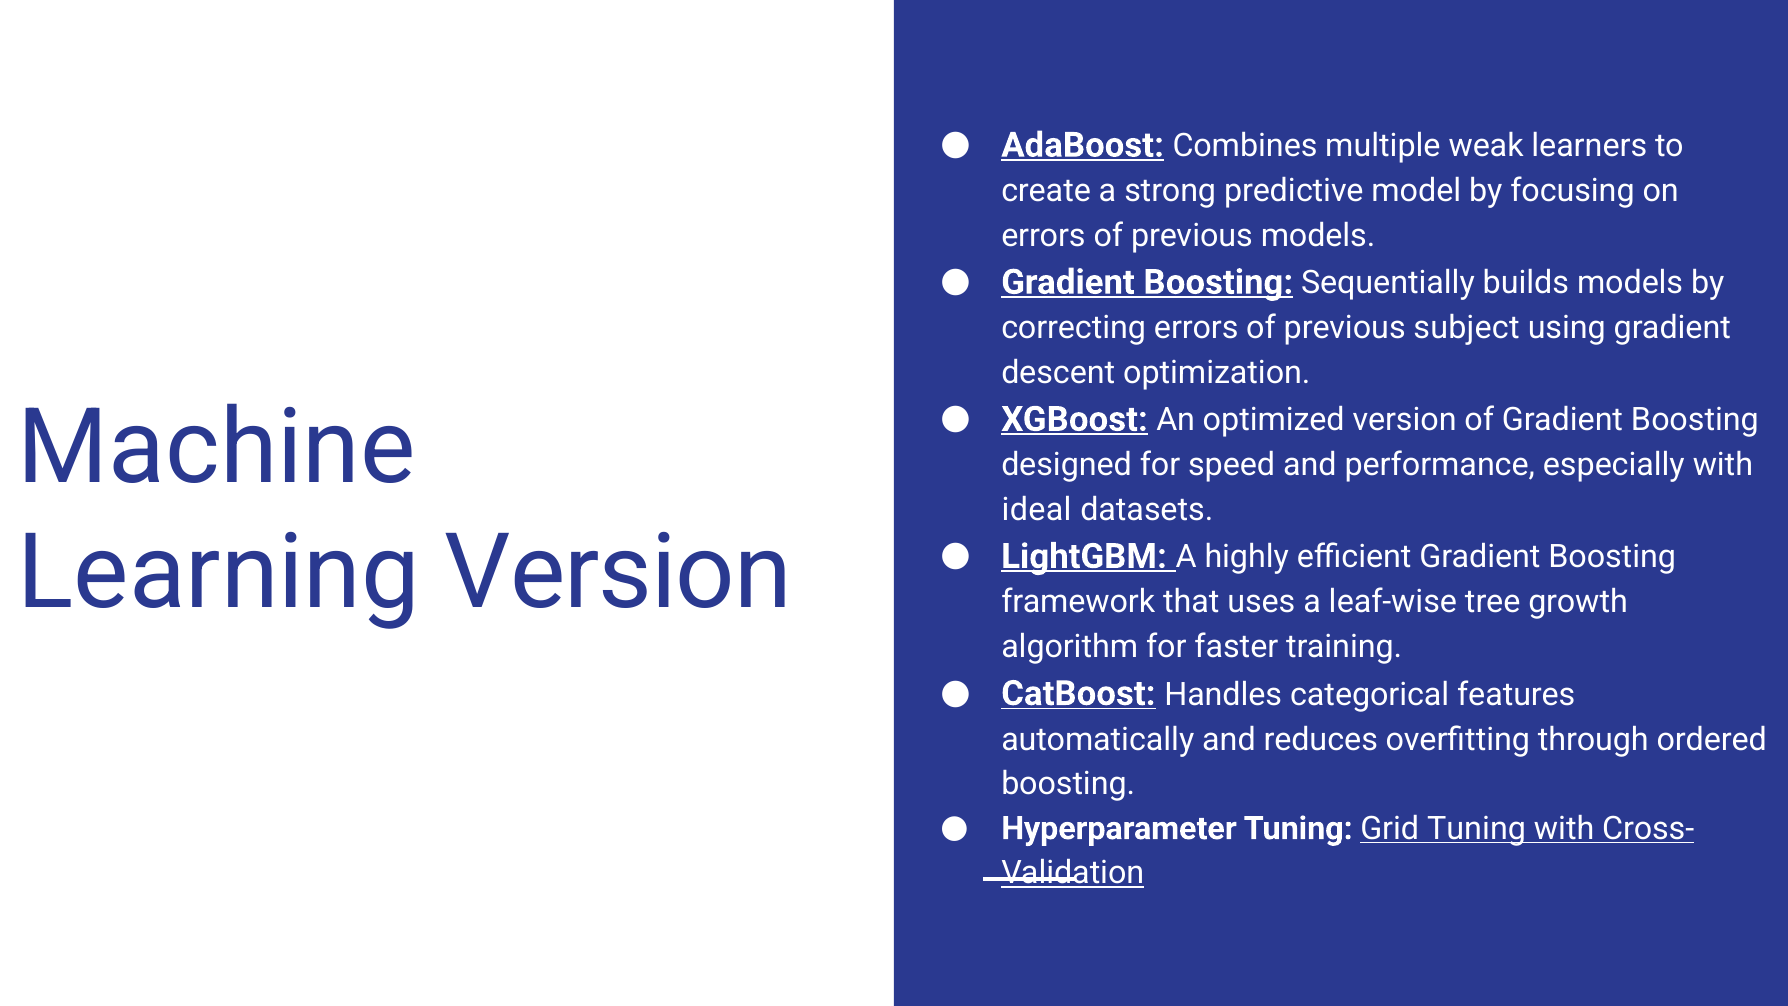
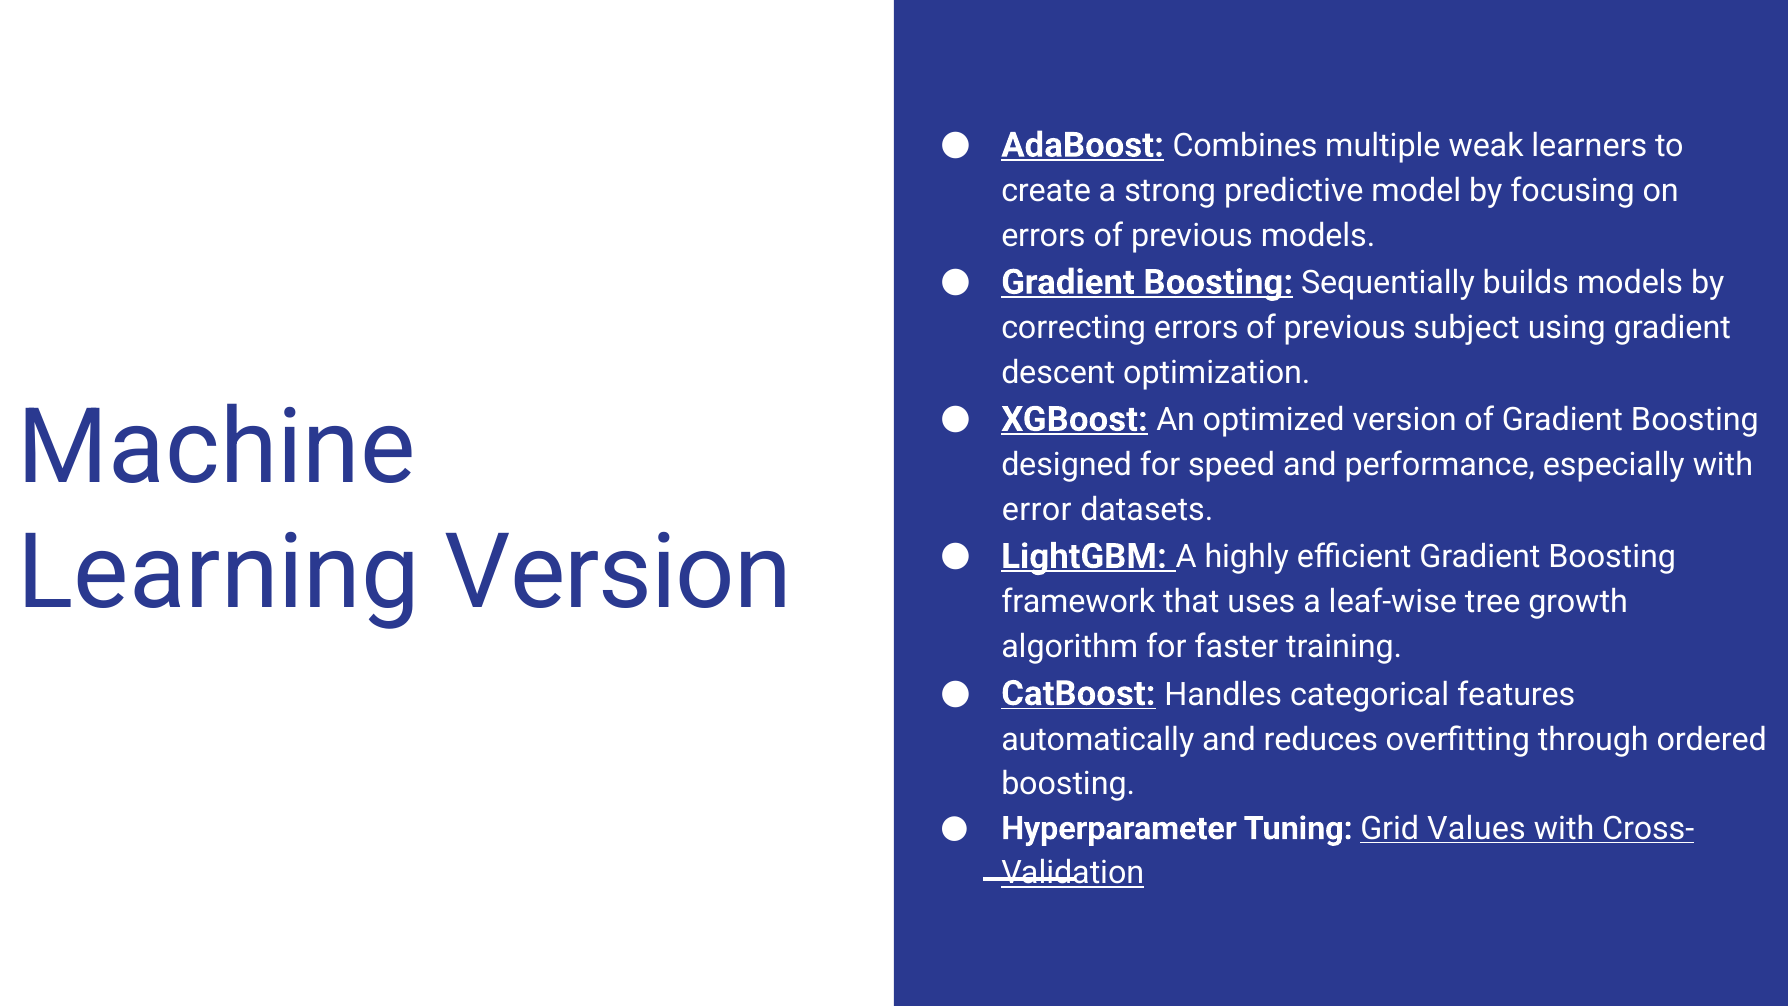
ideal: ideal -> error
Grid Tuning: Tuning -> Values
